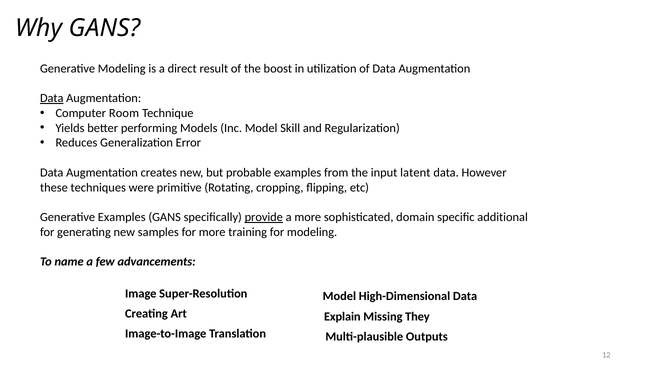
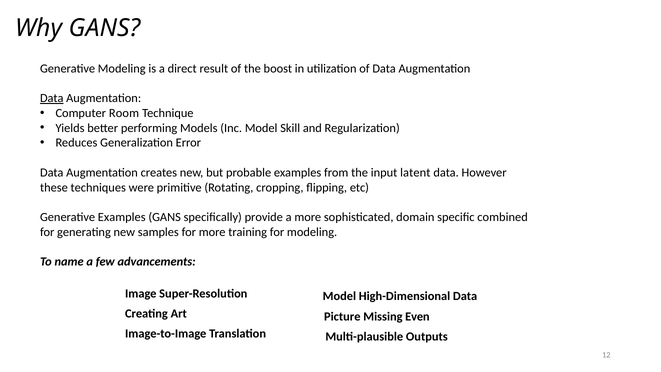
provide underline: present -> none
additional: additional -> combined
Explain: Explain -> Picture
They: They -> Even
